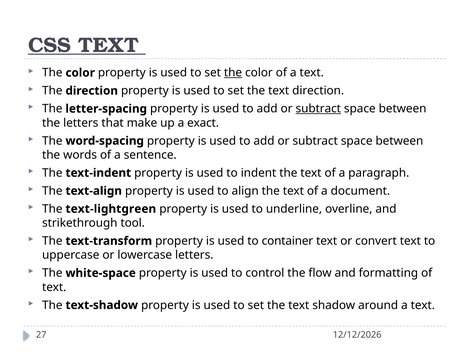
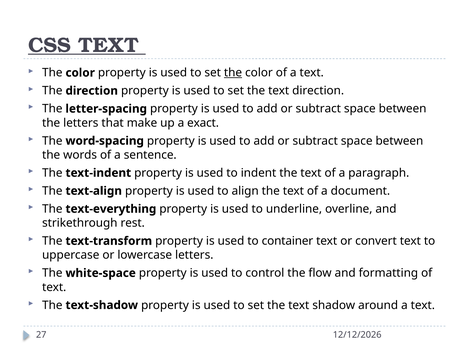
subtract at (318, 109) underline: present -> none
text-lightgreen: text-lightgreen -> text-everything
tool: tool -> rest
